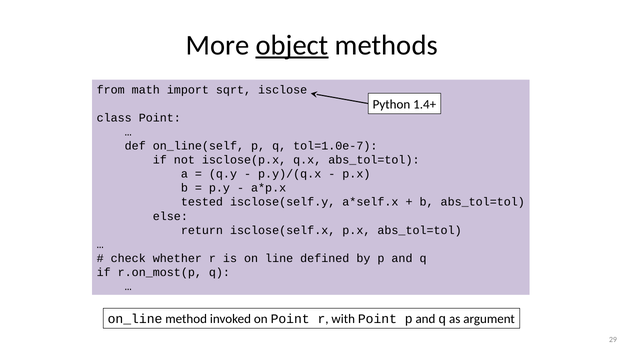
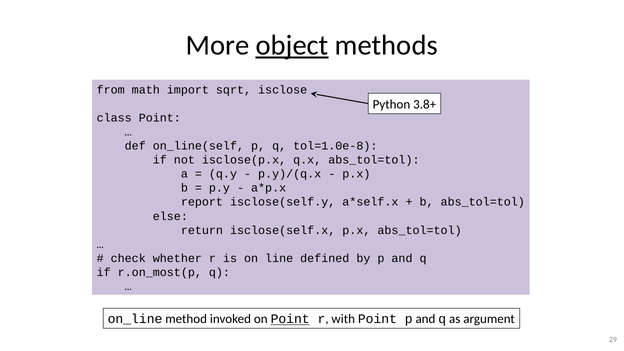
1.4+: 1.4+ -> 3.8+
tol=1.0e-7: tol=1.0e-7 -> tol=1.0e-8
tested: tested -> report
Point at (290, 319) underline: none -> present
